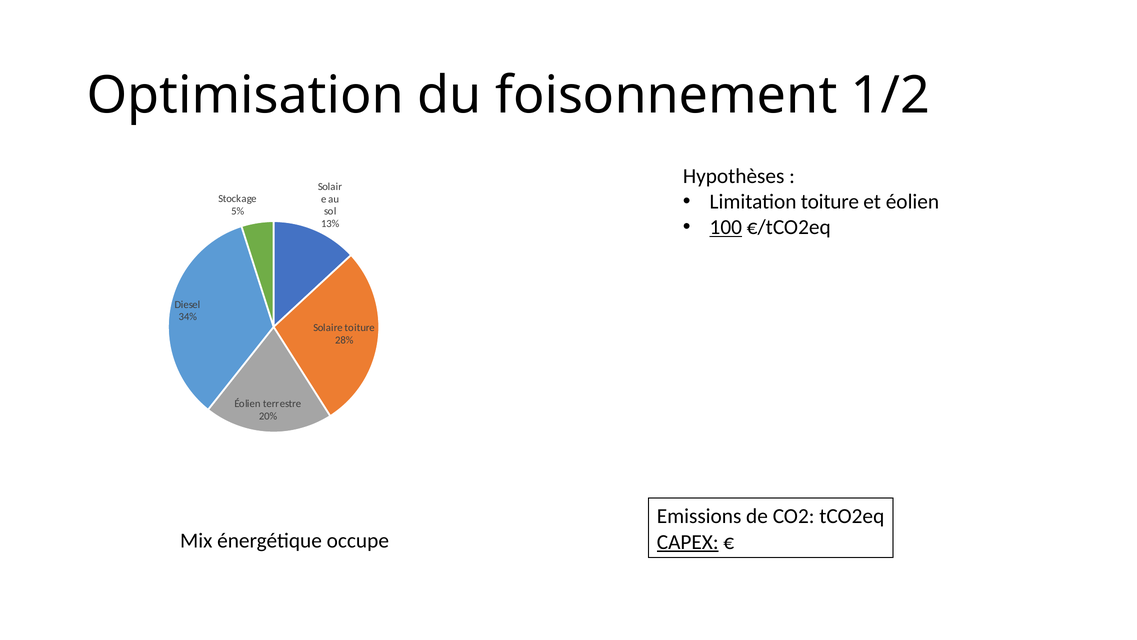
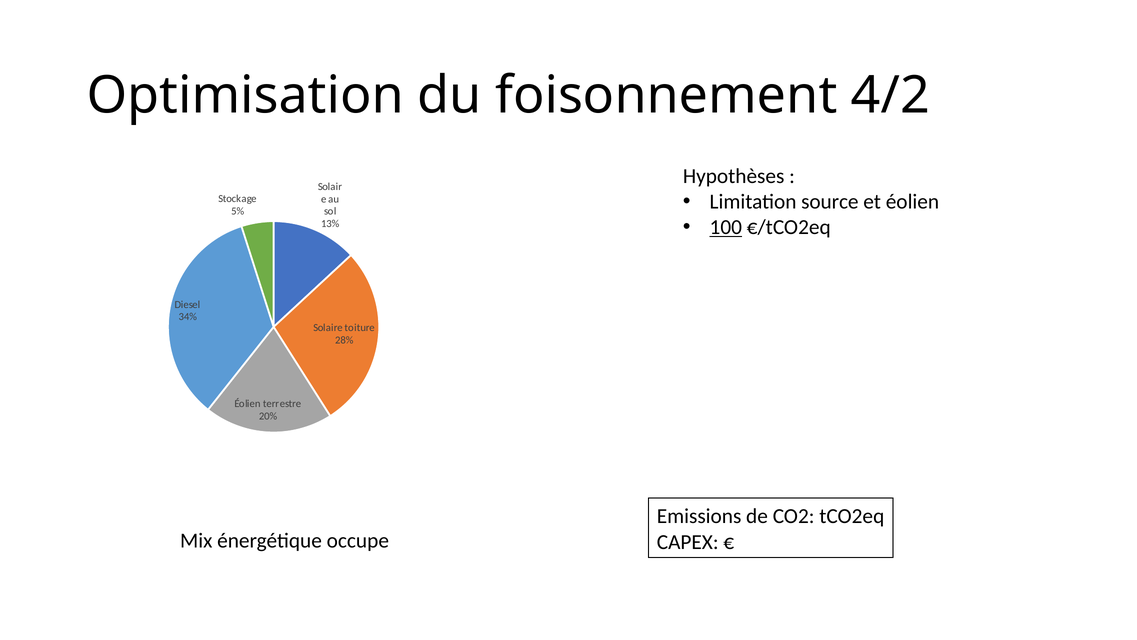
1/2: 1/2 -> 4/2
Limitation toiture: toiture -> source
CAPEX underline: present -> none
